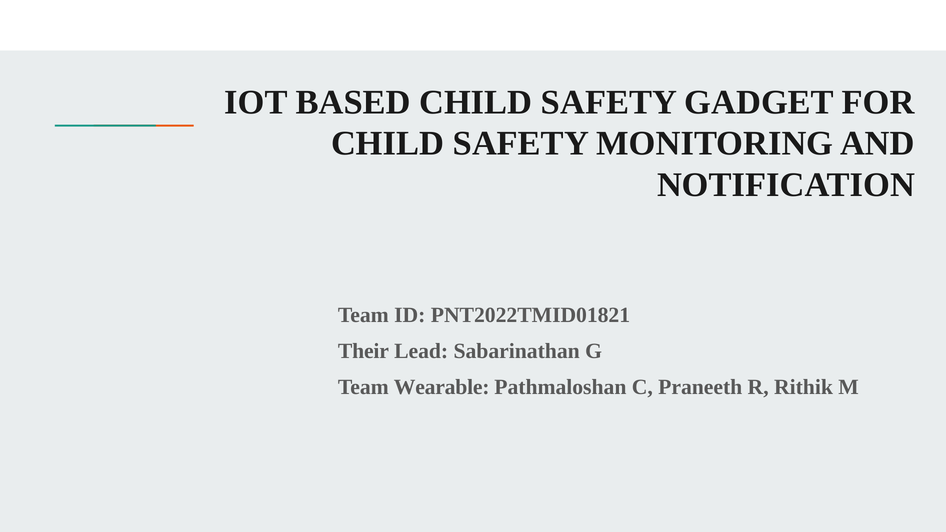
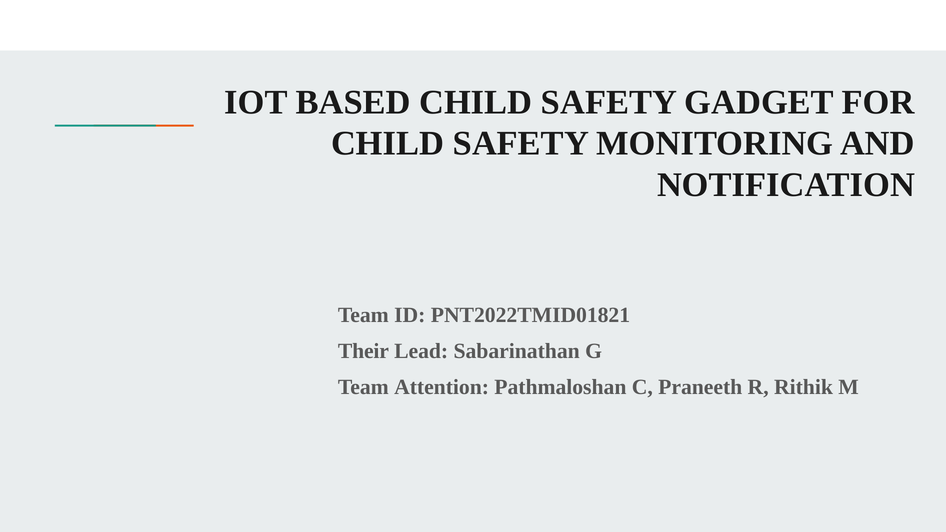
Wearable: Wearable -> Attention
